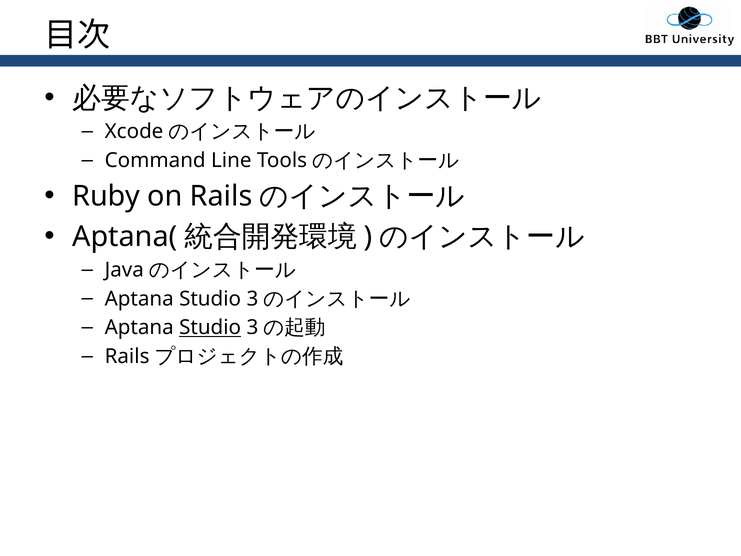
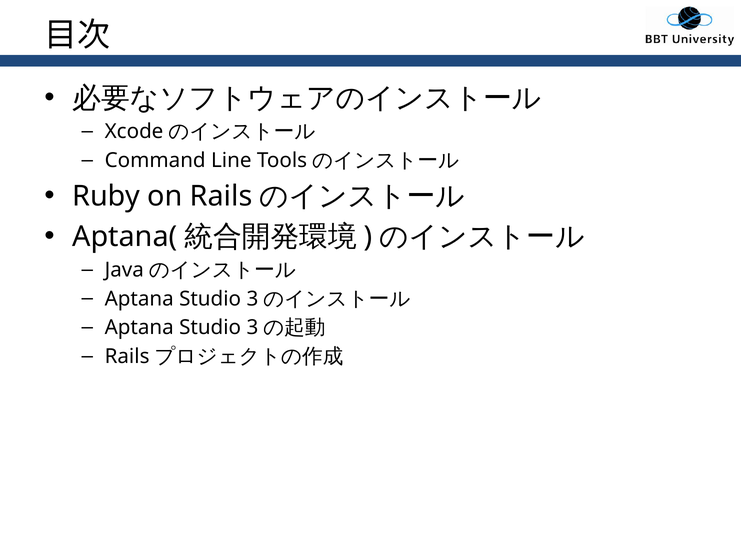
Studio at (210, 328) underline: present -> none
